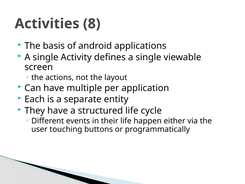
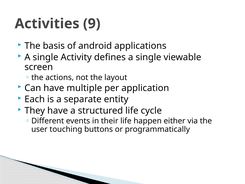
8: 8 -> 9
